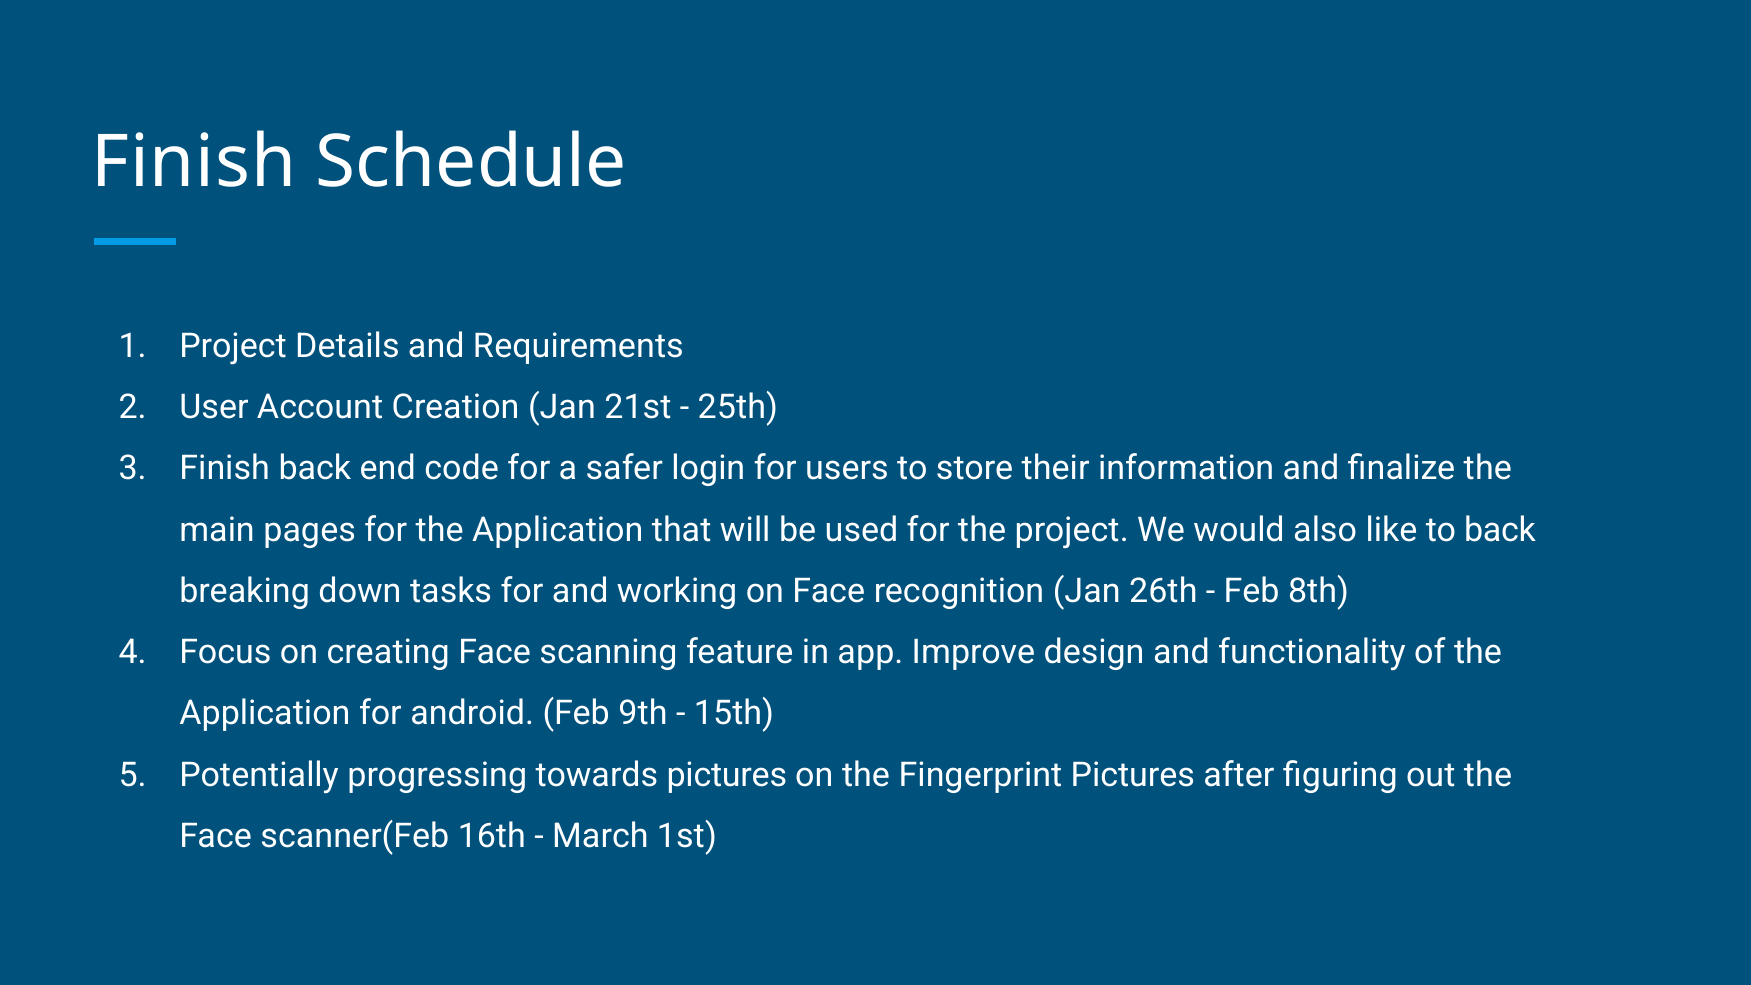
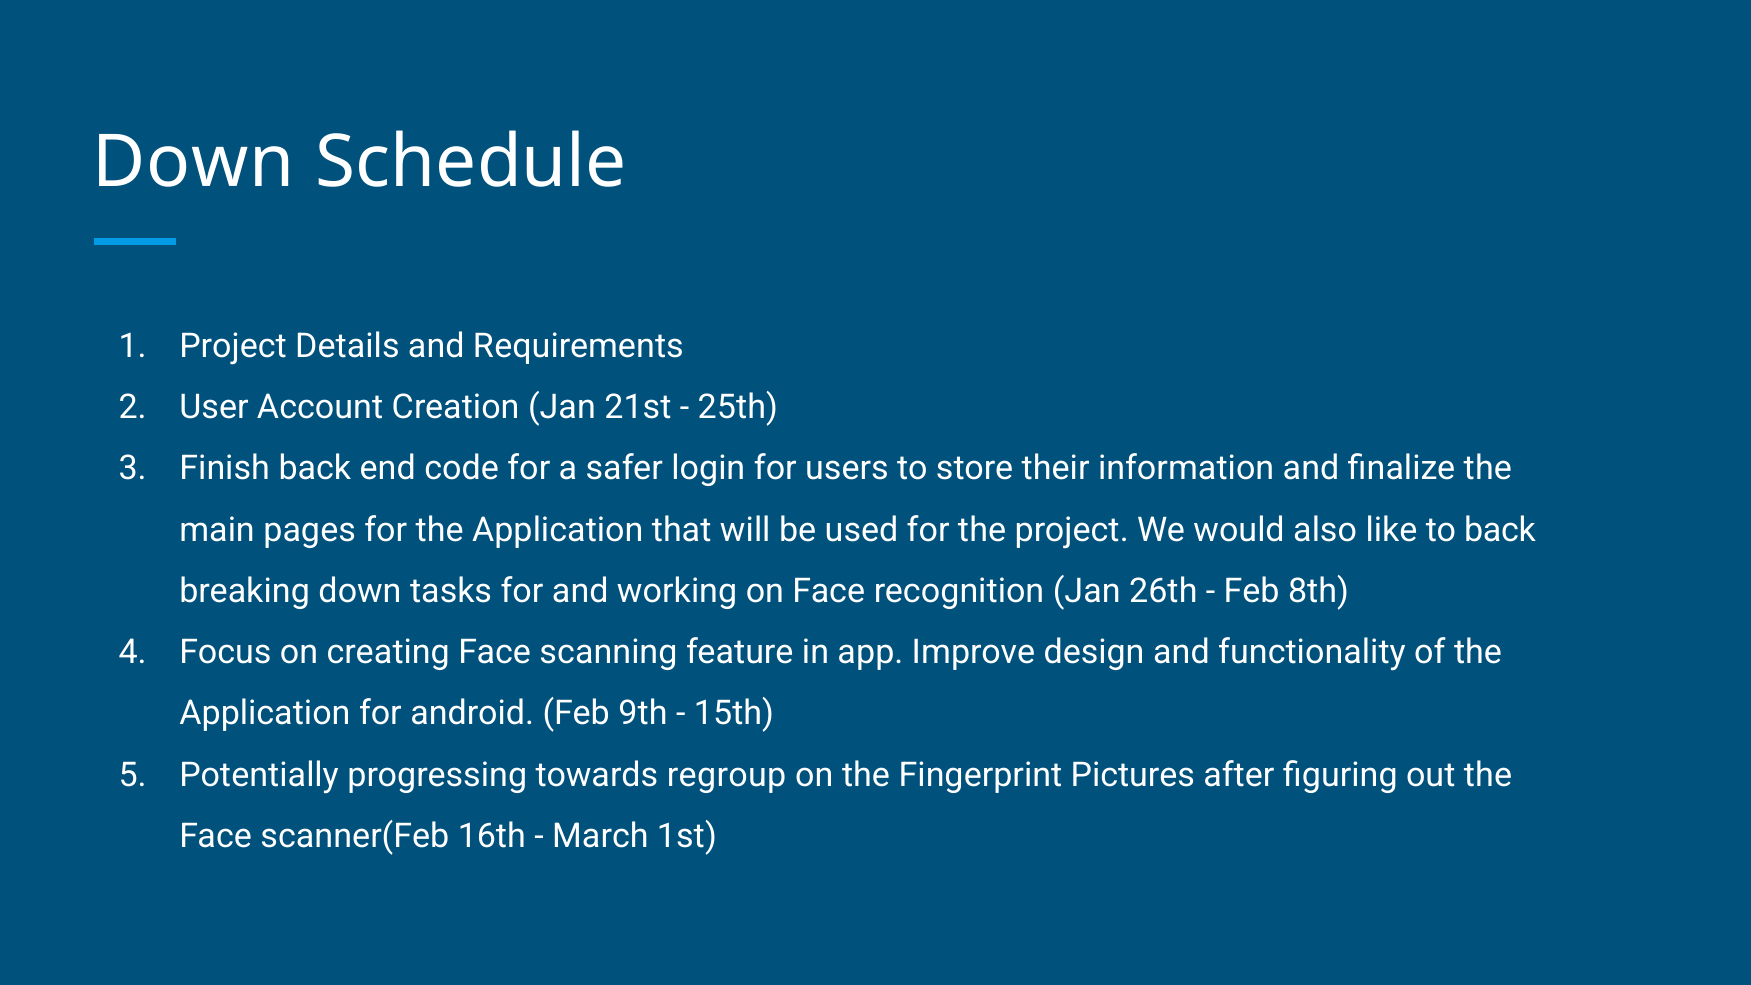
Finish at (194, 163): Finish -> Down
towards pictures: pictures -> regroup
